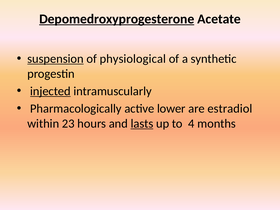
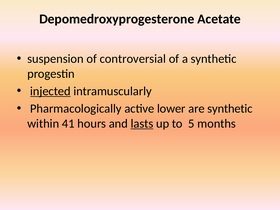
Depomedroxyprogesterone underline: present -> none
suspension underline: present -> none
physiological: physiological -> controversial
are estradiol: estradiol -> synthetic
23: 23 -> 41
4: 4 -> 5
